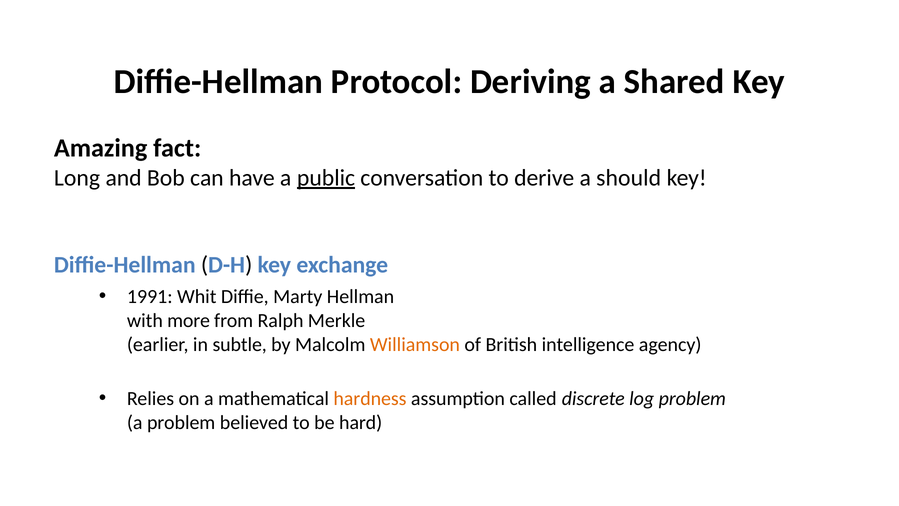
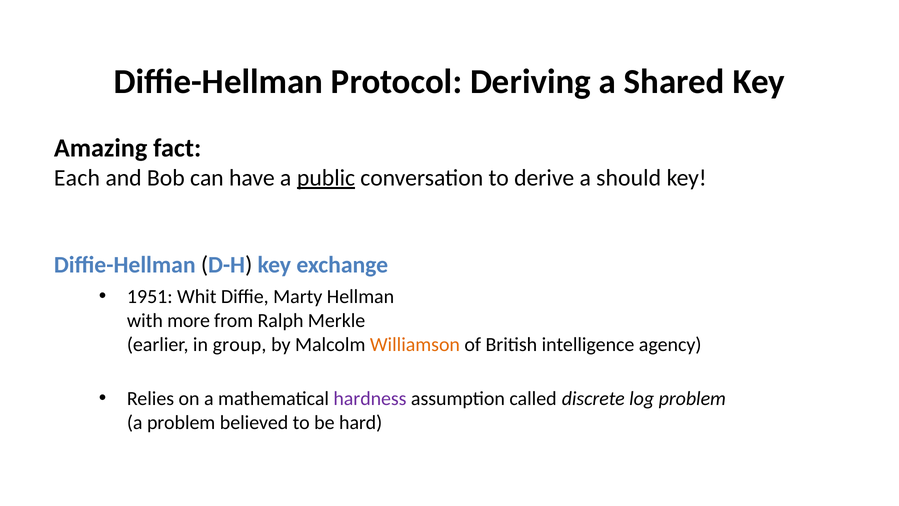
Long: Long -> Each
1991: 1991 -> 1951
subtle: subtle -> group
hardness colour: orange -> purple
